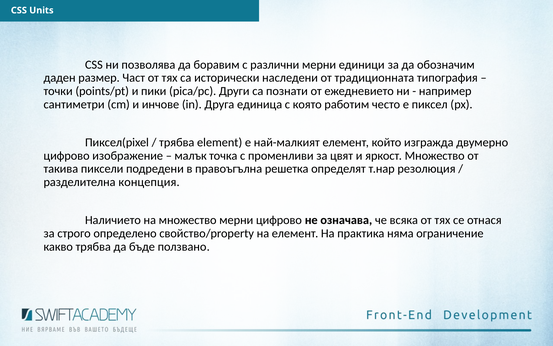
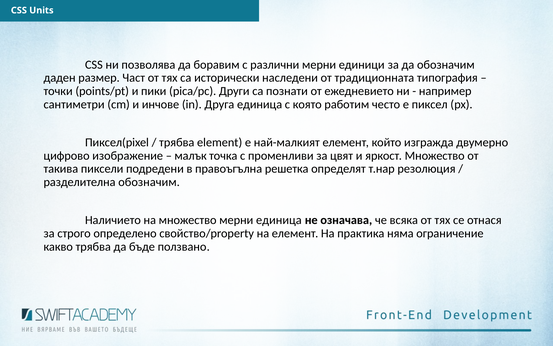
разделителна концепция: концепция -> обозначим
мерни цифрово: цифрово -> единица
